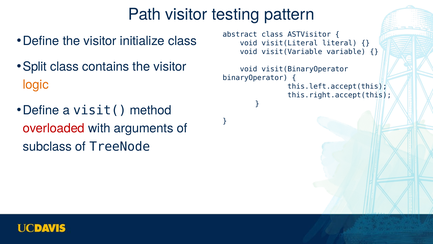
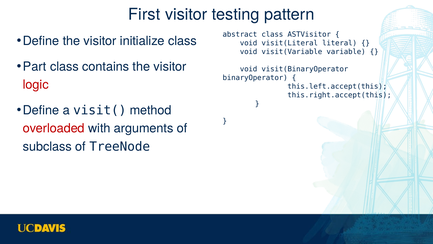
Path: Path -> First
Split: Split -> Part
logic colour: orange -> red
